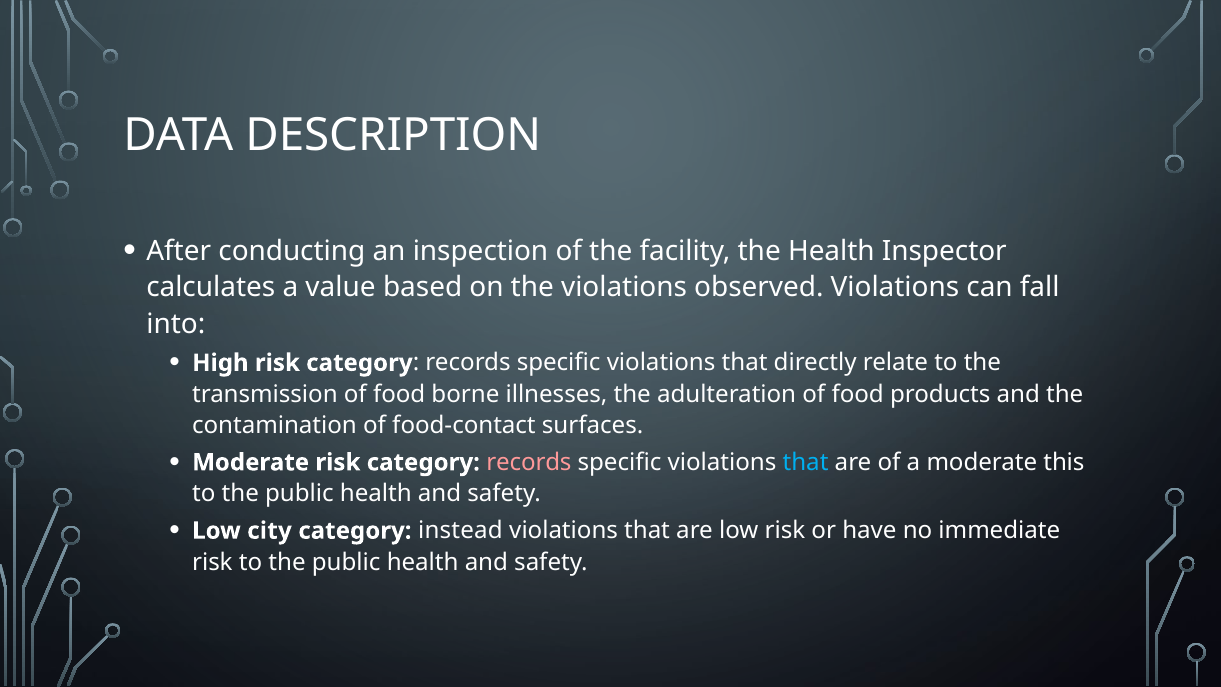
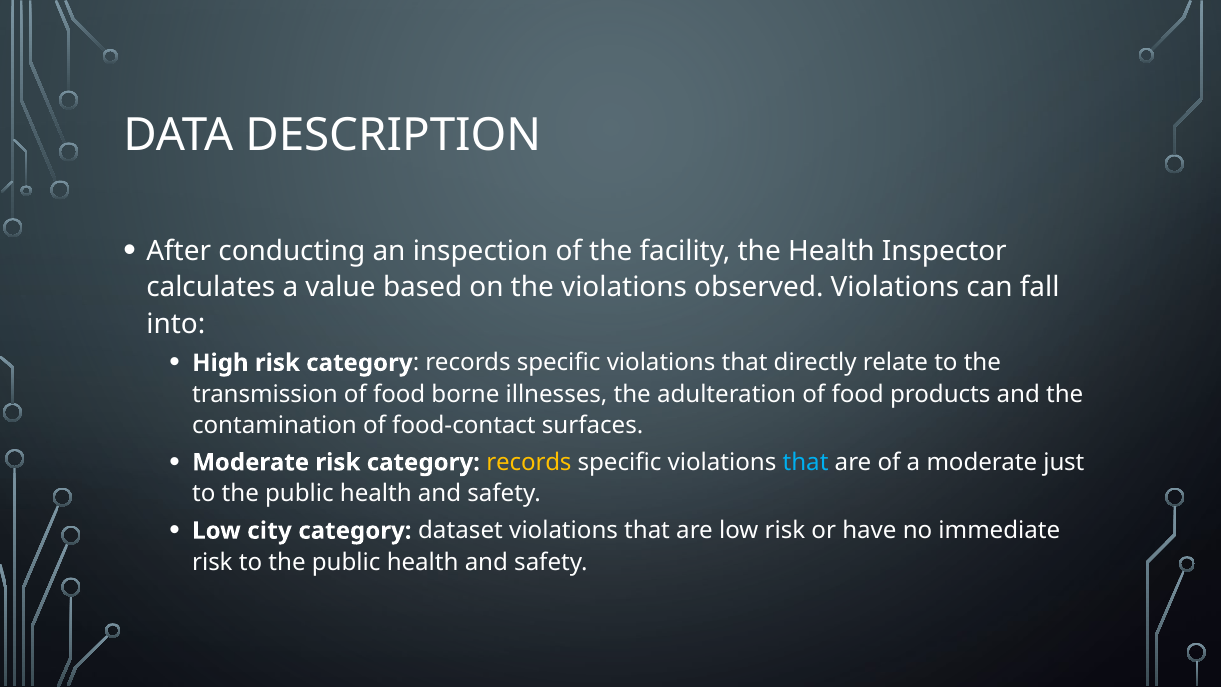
records at (529, 462) colour: pink -> yellow
this: this -> just
instead: instead -> dataset
